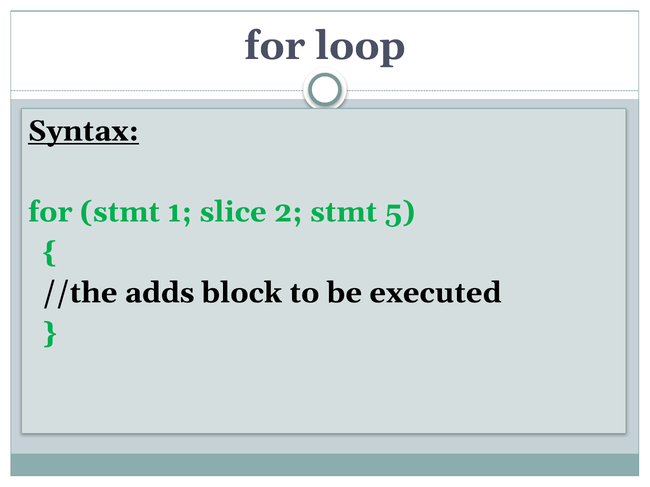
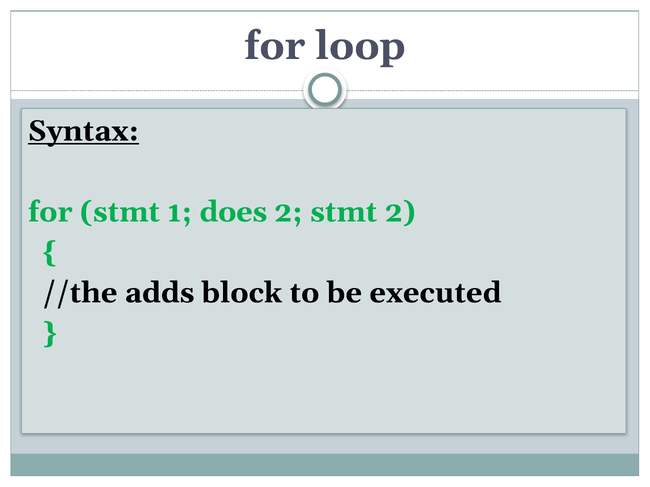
slice: slice -> does
stmt 5: 5 -> 2
